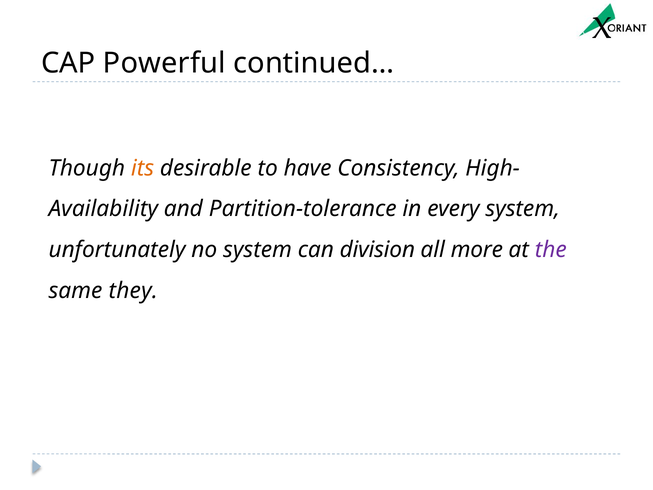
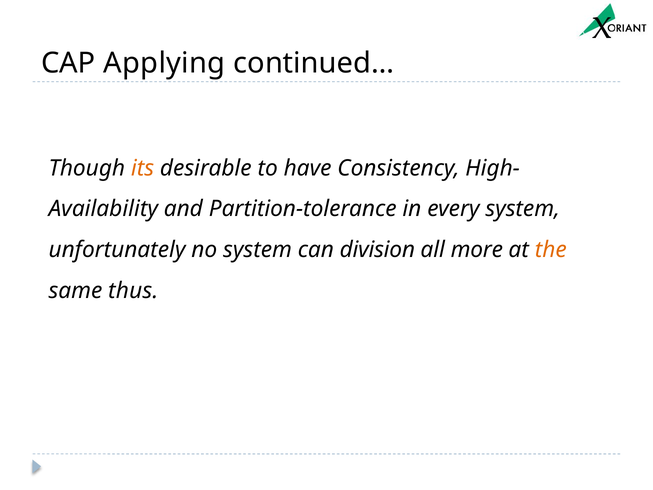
Powerful: Powerful -> Applying
the colour: purple -> orange
they: they -> thus
